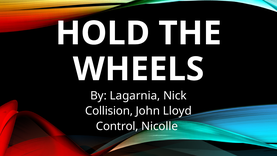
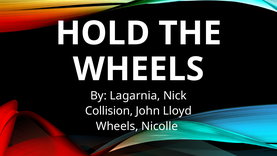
Control at (117, 126): Control -> Wheels
